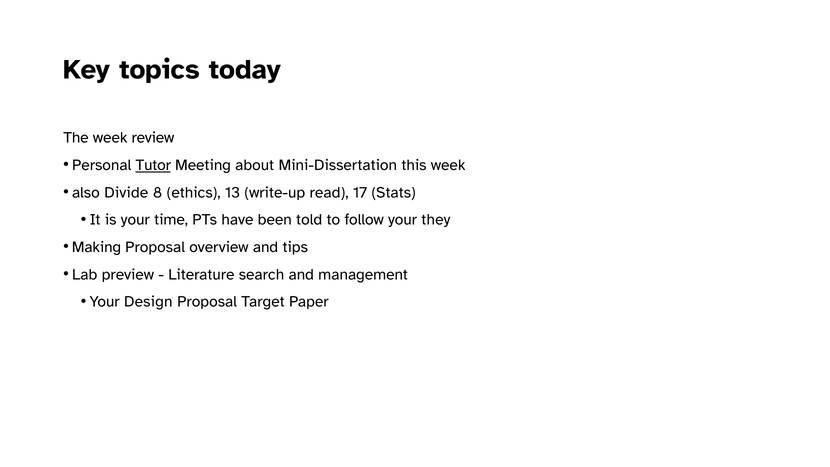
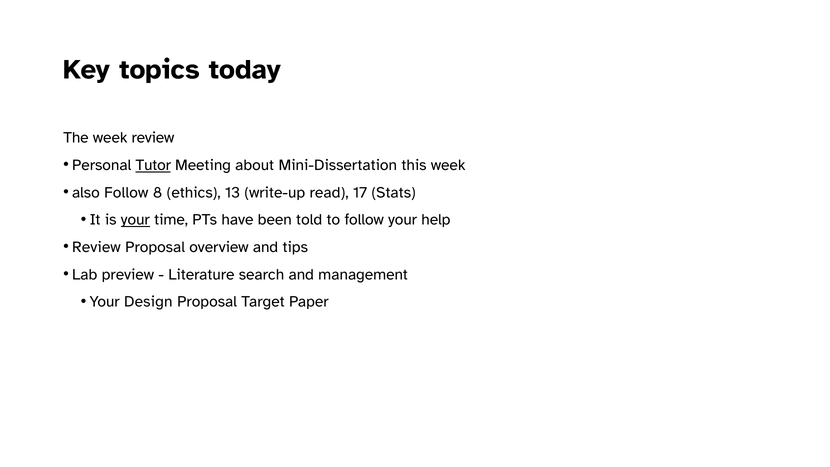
also Divide: Divide -> Follow
your at (135, 220) underline: none -> present
they: they -> help
Making at (97, 247): Making -> Review
